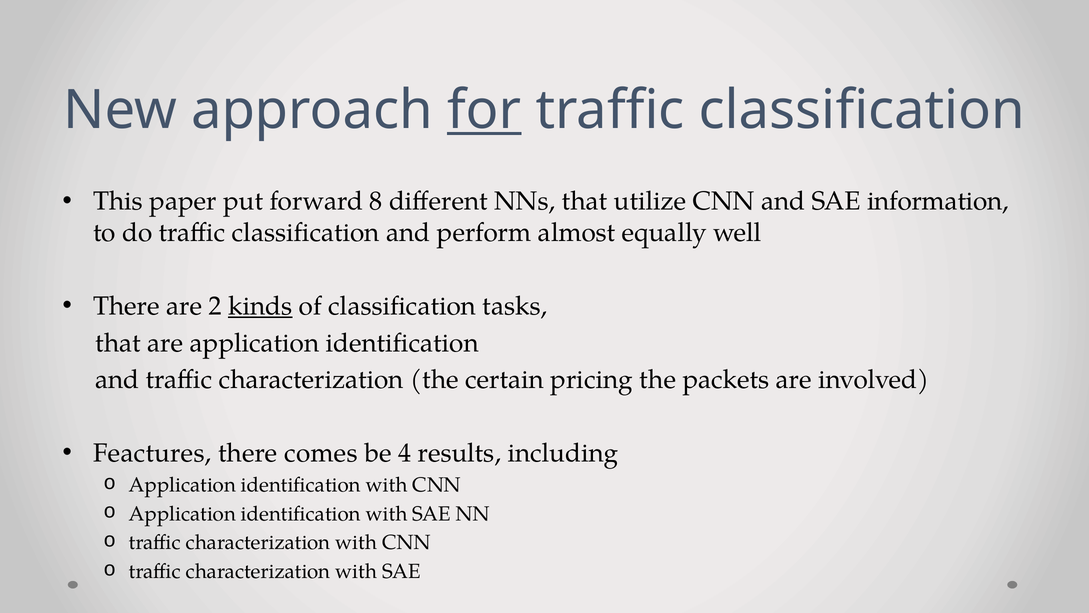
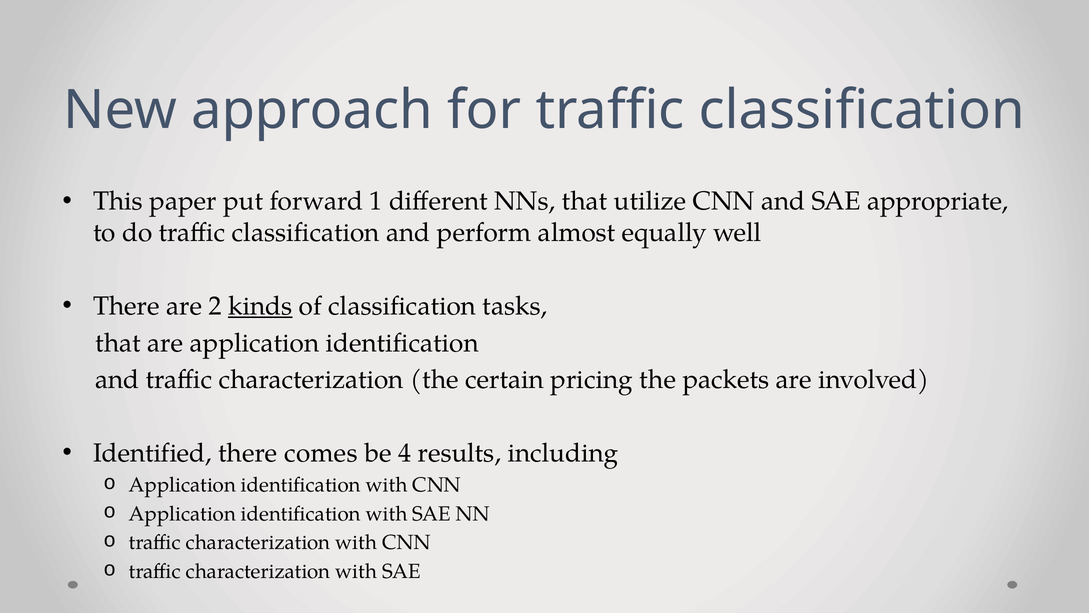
for underline: present -> none
8: 8 -> 1
information: information -> appropriate
Feactures: Feactures -> Identified
